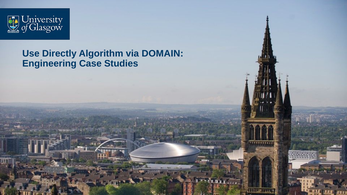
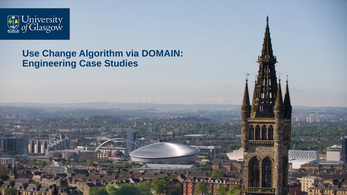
Directly: Directly -> Change
